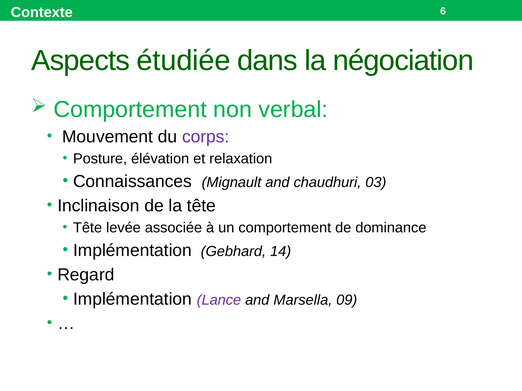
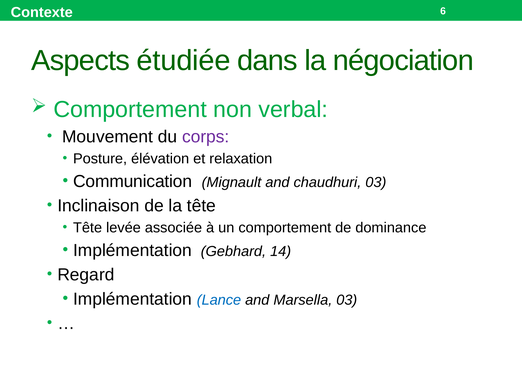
Connaissances: Connaissances -> Communication
Lance colour: purple -> blue
Marsella 09: 09 -> 03
